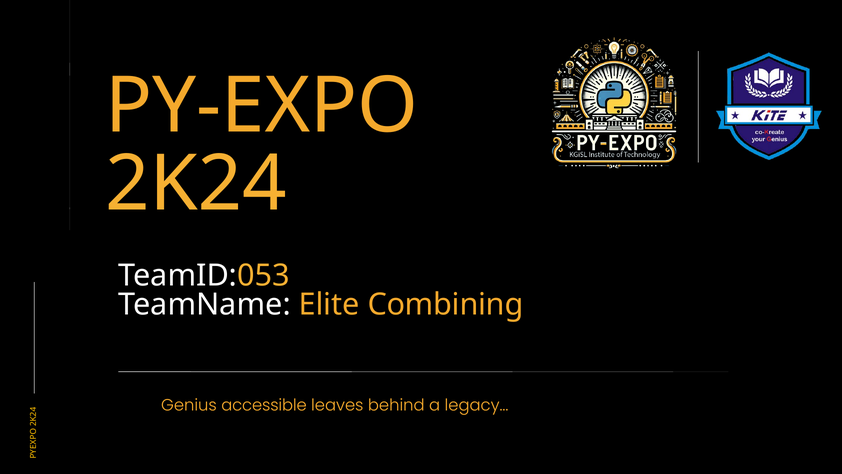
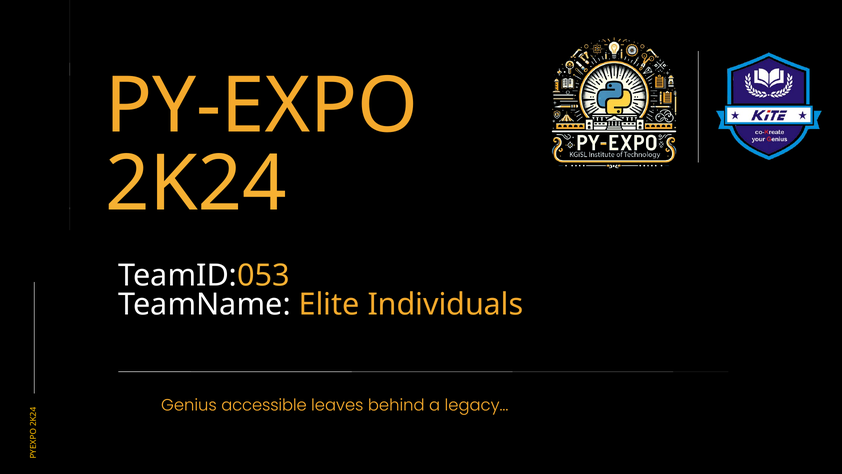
Combining: Combining -> Individuals
